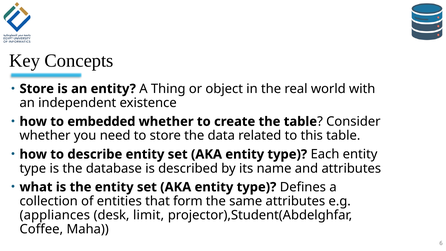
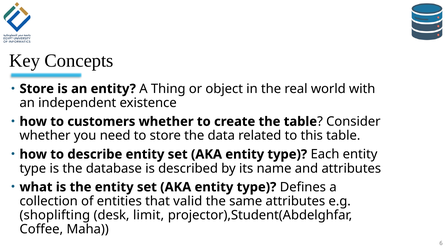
embedded: embedded -> customers
form: form -> valid
appliances: appliances -> shoplifting
